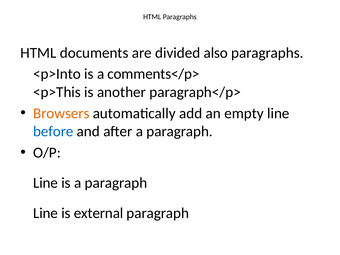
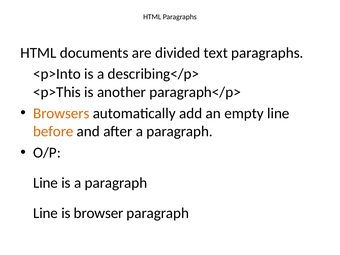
also: also -> text
comments</p>: comments</p> -> describing</p>
before colour: blue -> orange
external: external -> browser
